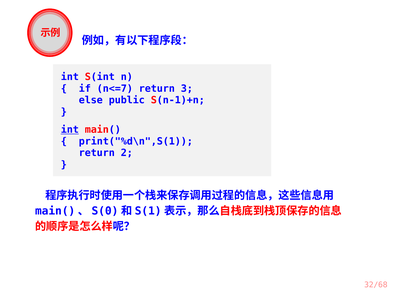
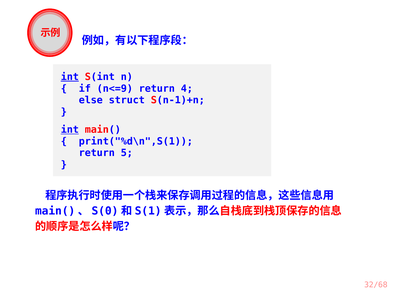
int at (70, 77) underline: none -> present
n<=7: n<=7 -> n<=9
3: 3 -> 4
public: public -> struct
2: 2 -> 5
